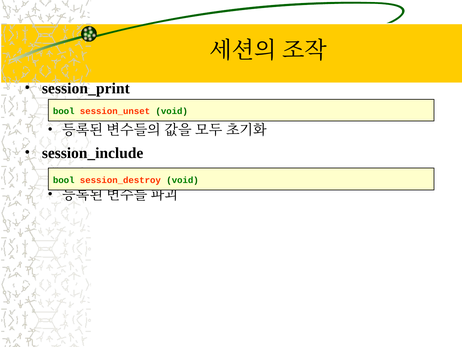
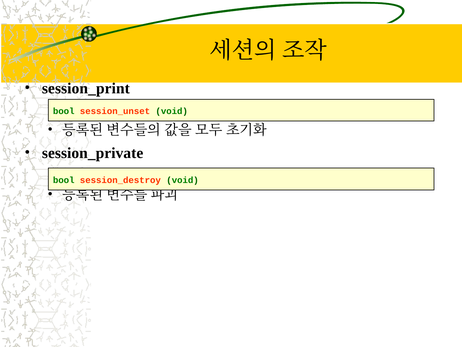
session_include: session_include -> session_private
